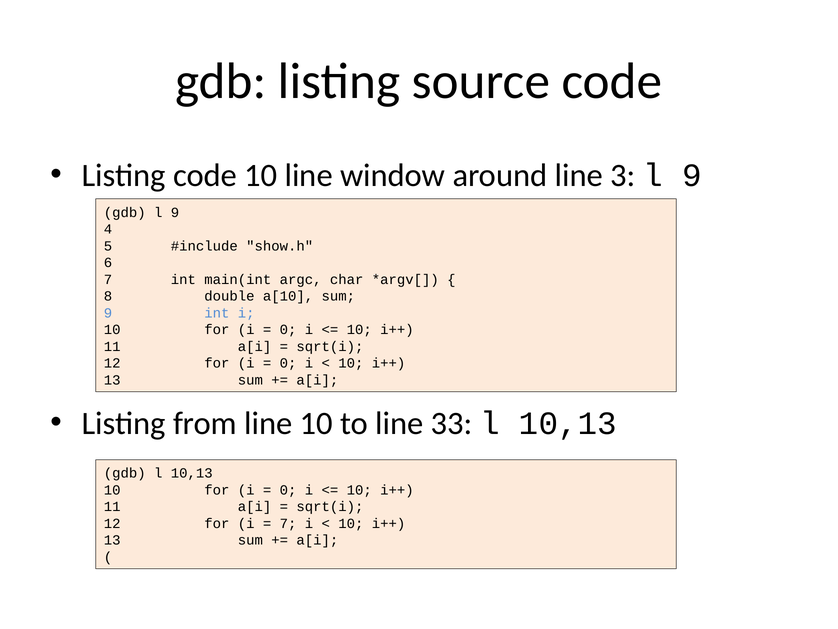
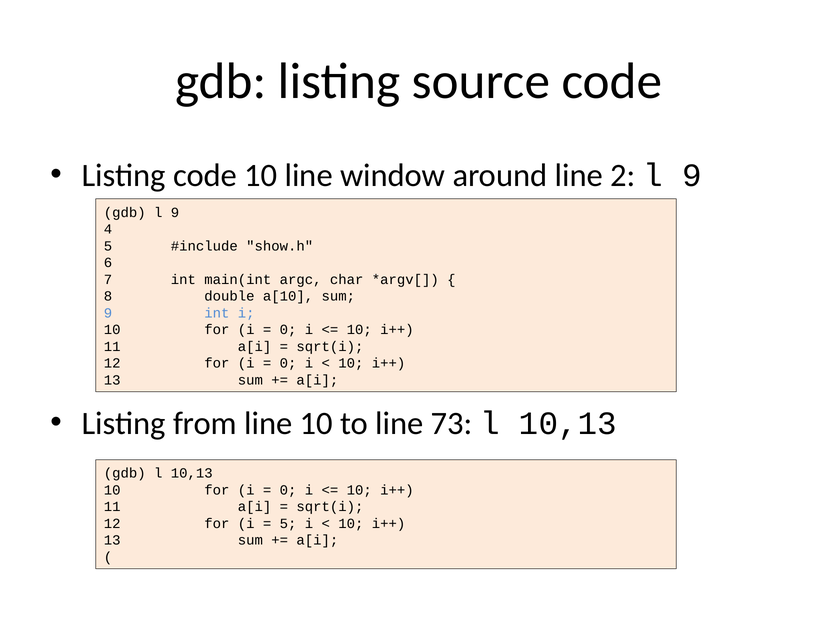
3: 3 -> 2
33: 33 -> 73
7 at (288, 523): 7 -> 5
